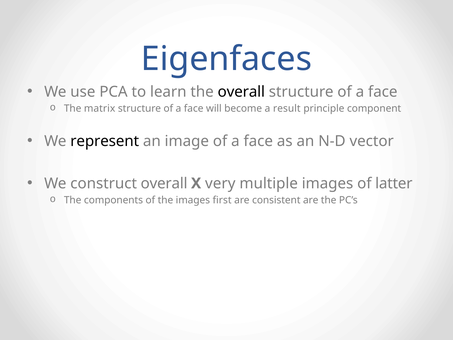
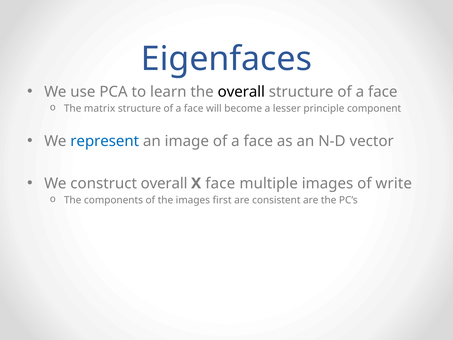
result: result -> lesser
represent colour: black -> blue
X very: very -> face
latter: latter -> write
